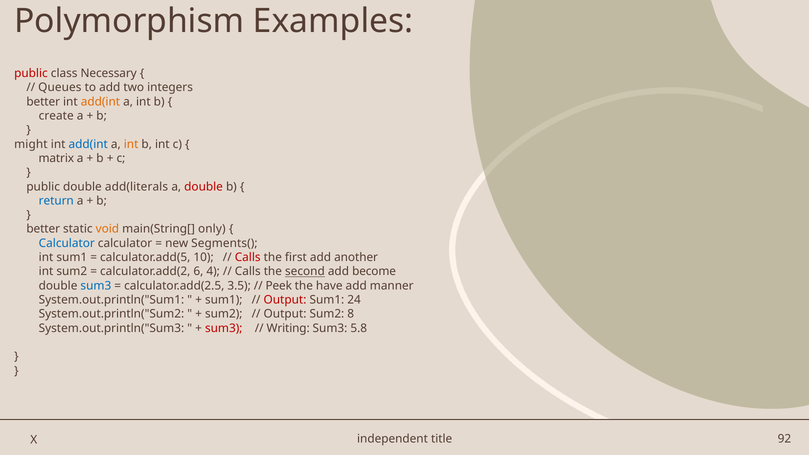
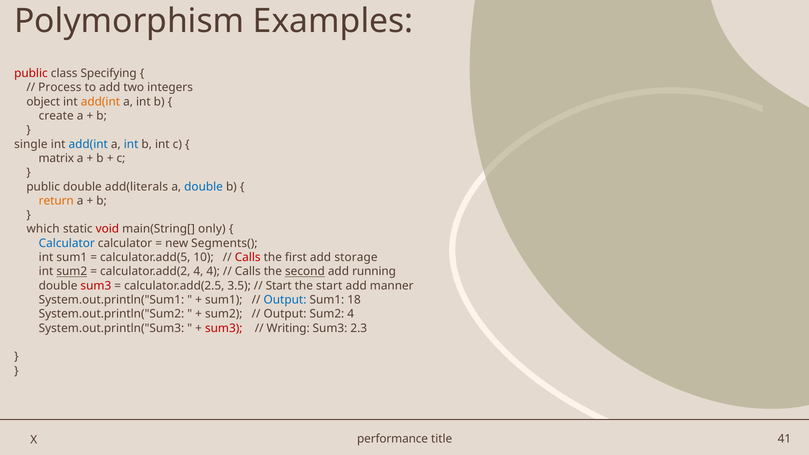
Necessary: Necessary -> Specifying
Queues: Queues -> Process
better at (43, 102): better -> object
might: might -> single
int at (131, 144) colour: orange -> blue
double at (204, 187) colour: red -> blue
return colour: blue -> orange
better at (43, 229): better -> which
void colour: orange -> red
another: another -> storage
sum2 at (72, 272) underline: none -> present
calculator.add(2 6: 6 -> 4
become: become -> running
sum3 at (96, 286) colour: blue -> red
Peek at (279, 286): Peek -> Start
the have: have -> start
Output at (285, 300) colour: red -> blue
24: 24 -> 18
Sum2 8: 8 -> 4
5.8: 5.8 -> 2.3
independent: independent -> performance
92: 92 -> 41
